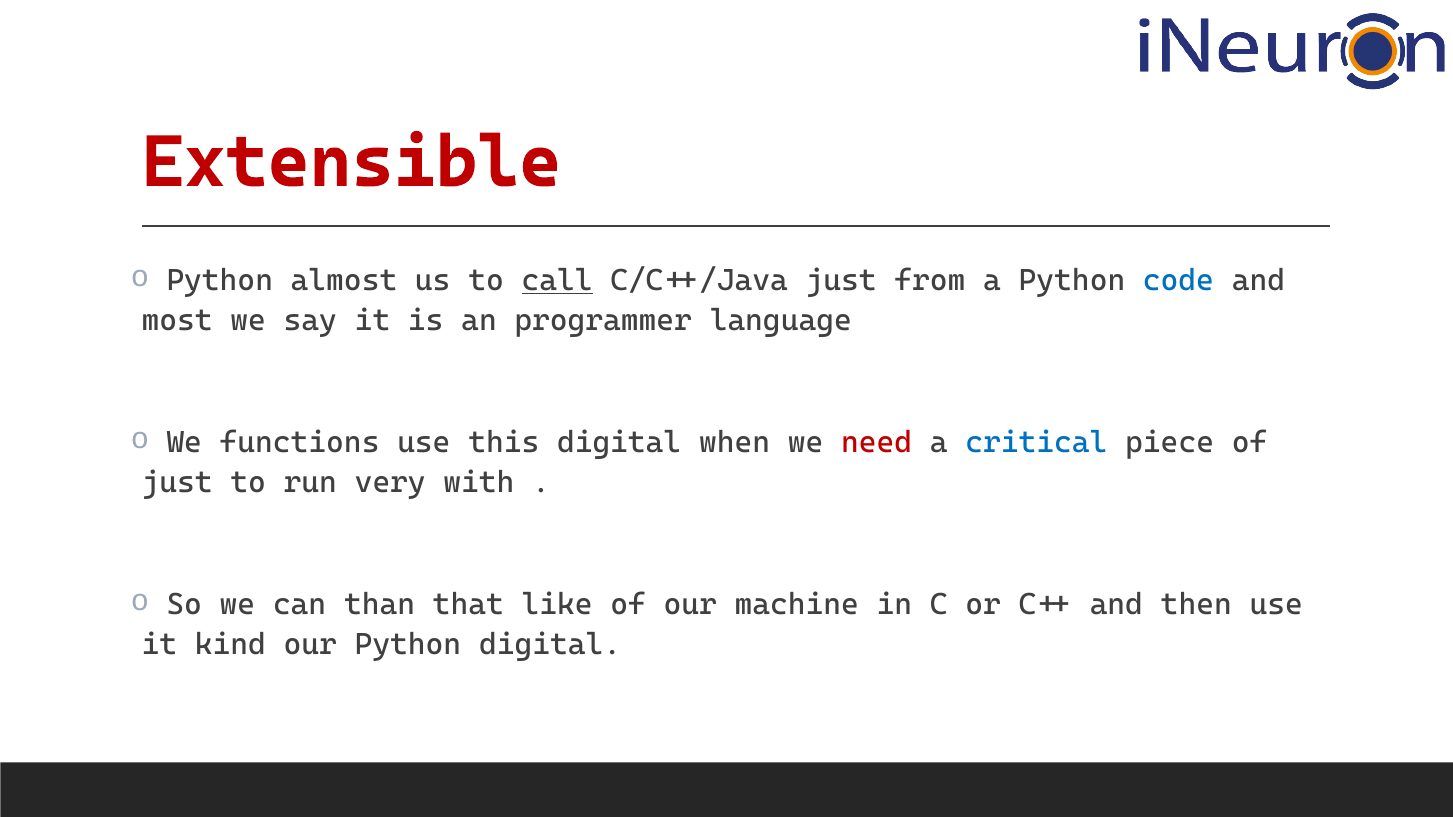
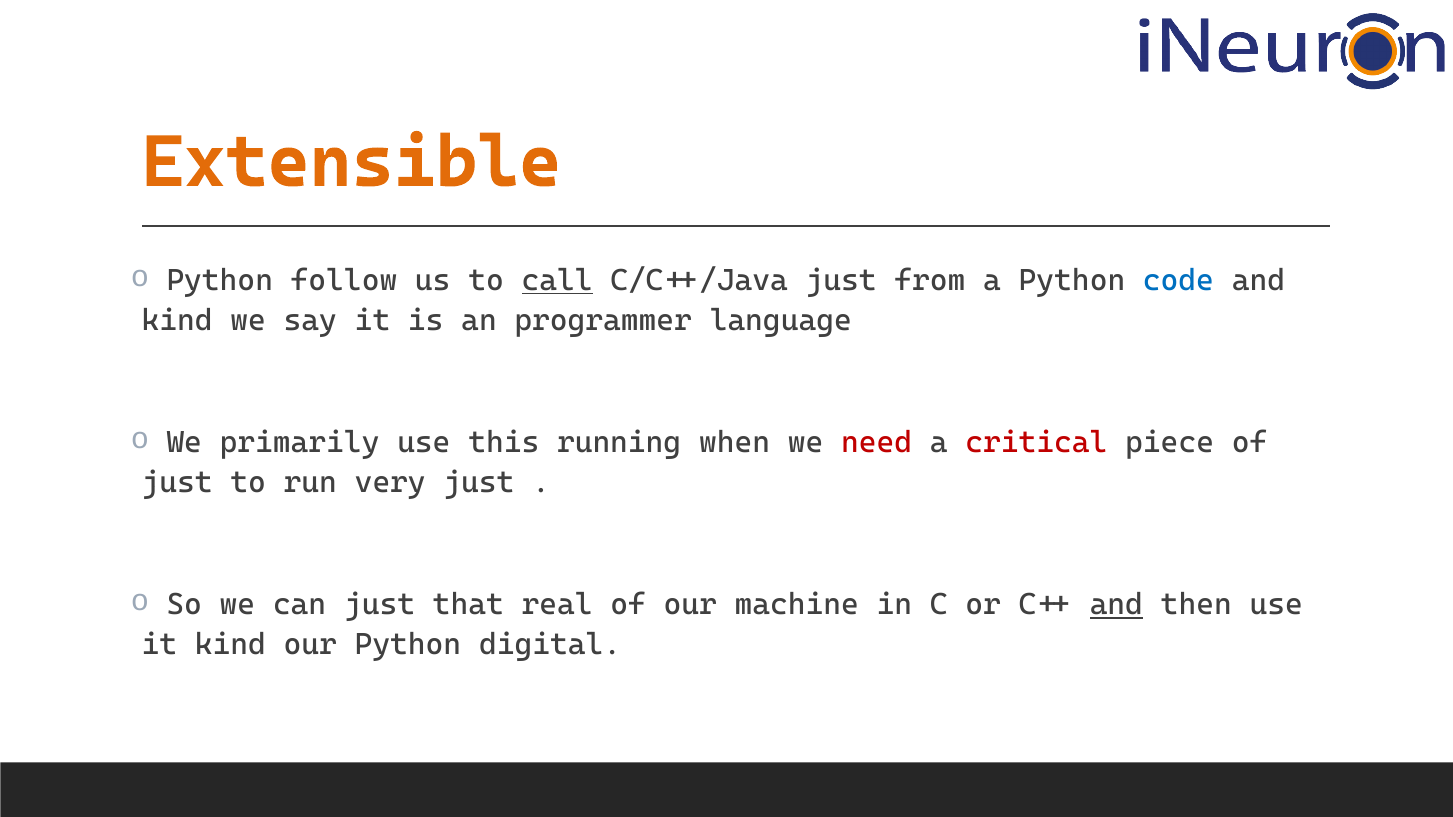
Extensible colour: red -> orange
almost: almost -> follow
most at (177, 321): most -> kind
functions: functions -> primarily
this digital: digital -> running
critical colour: blue -> red
very with: with -> just
can than: than -> just
like: like -> real
and at (1116, 605) underline: none -> present
